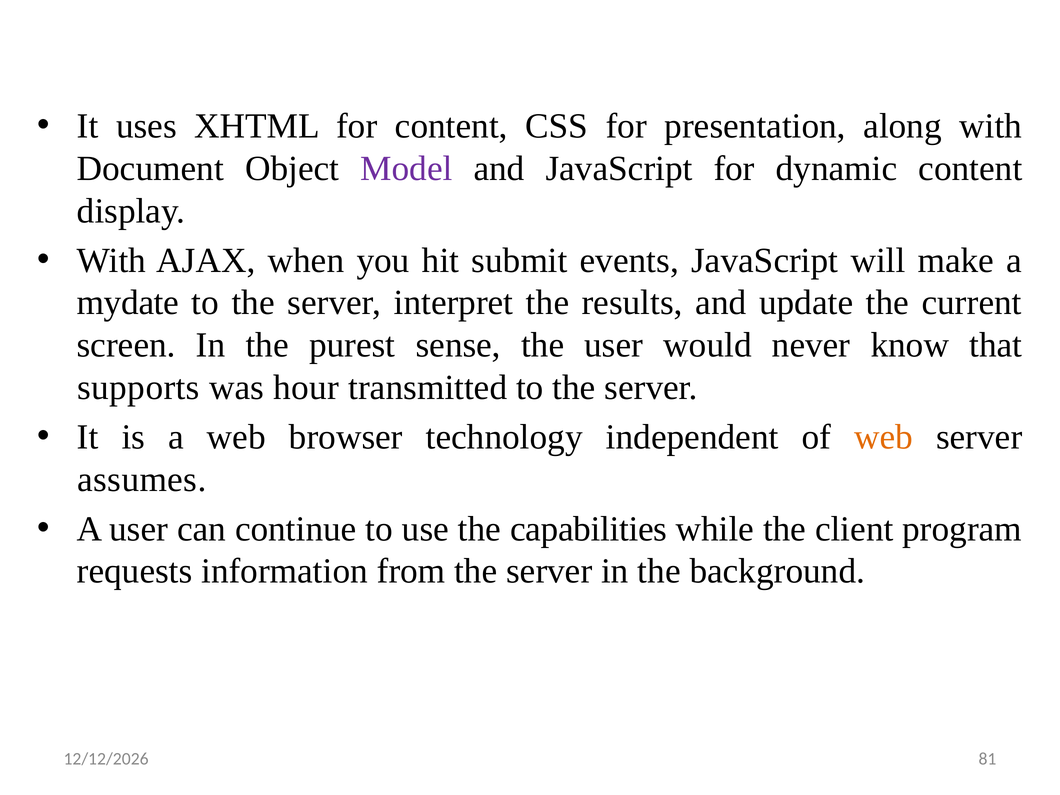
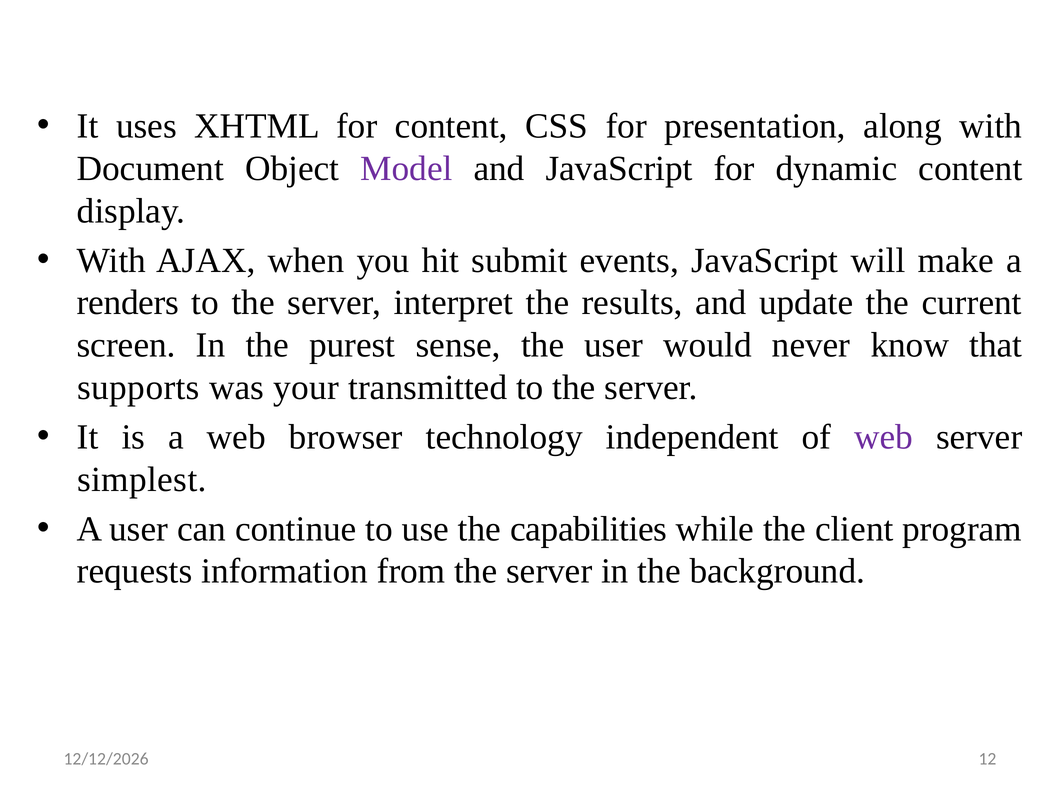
mydate: mydate -> renders
hour: hour -> your
web at (884, 437) colour: orange -> purple
assumes: assumes -> simplest
81: 81 -> 12
